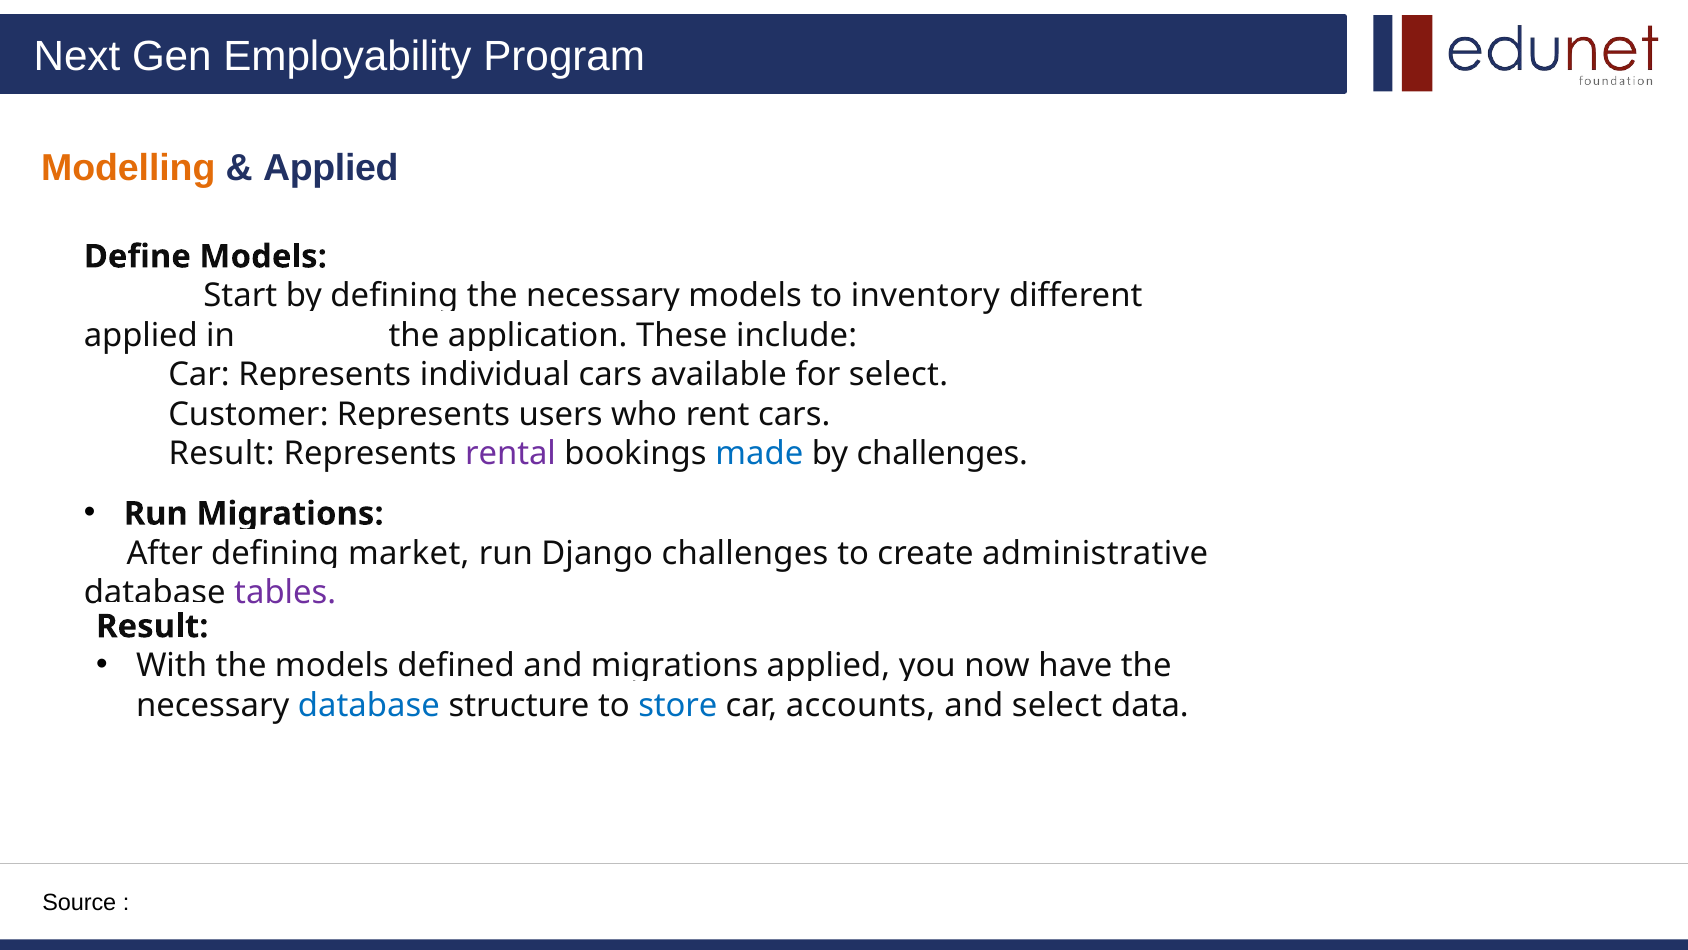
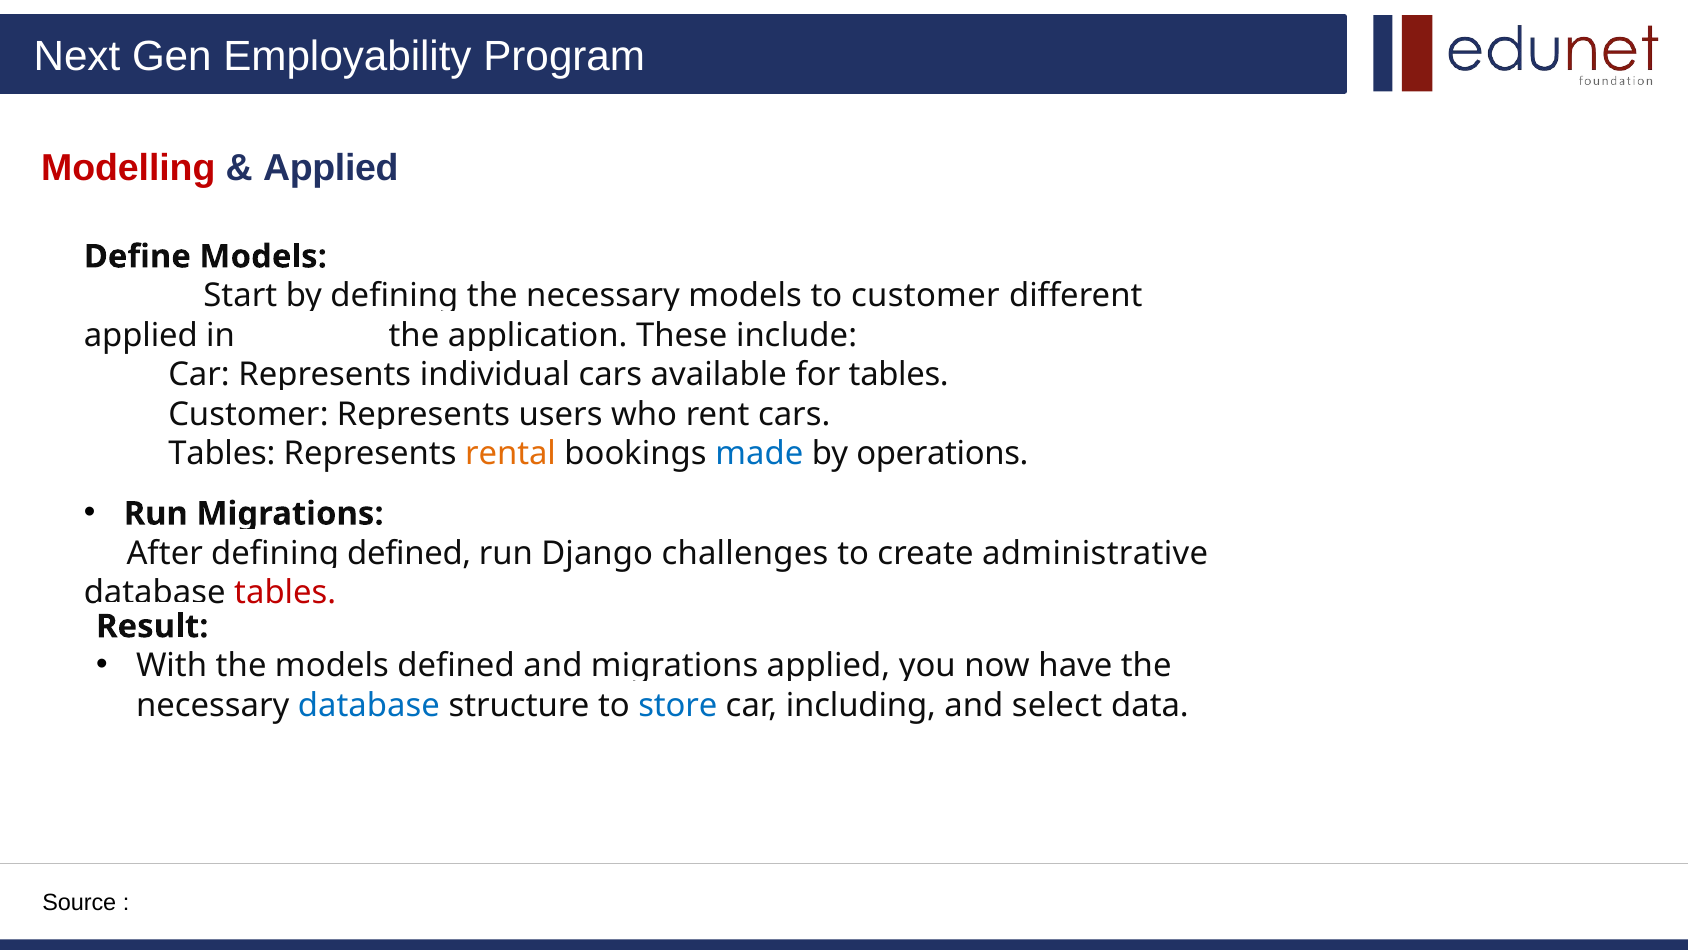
Modelling colour: orange -> red
inventory at (925, 296): inventory -> customer
select at (898, 375): select -> tables
Result at (222, 454): Result -> Tables
rental colour: purple -> orange
by challenges: challenges -> operations
market at (409, 553): market -> defined
tables at (285, 592) colour: purple -> red
accounts: accounts -> including
